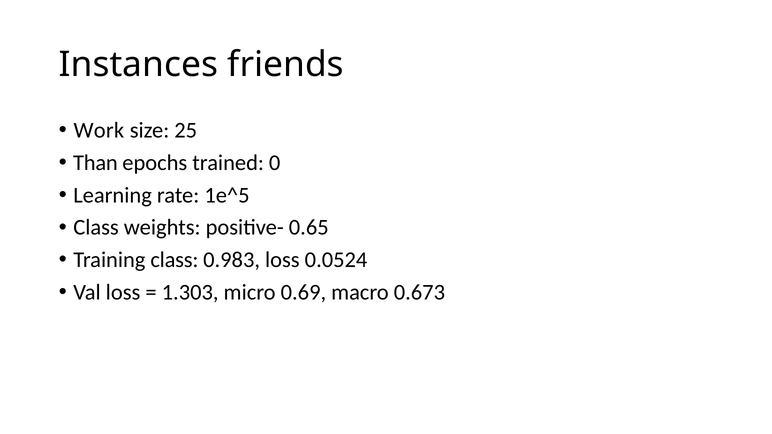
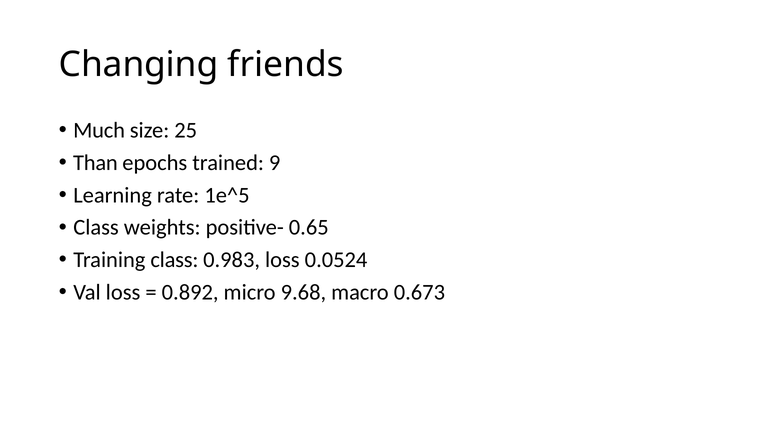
Instances: Instances -> Changing
Work: Work -> Much
0: 0 -> 9
1.303: 1.303 -> 0.892
0.69: 0.69 -> 9.68
